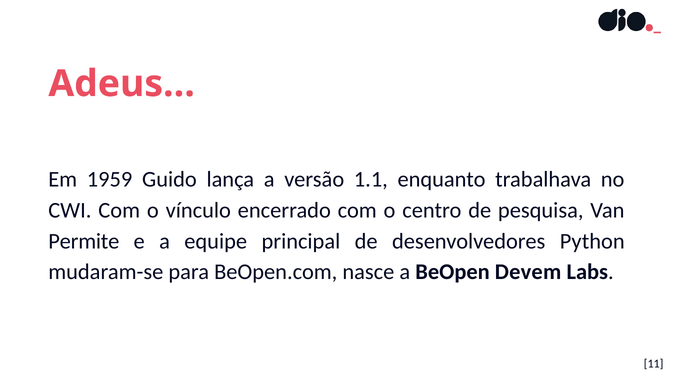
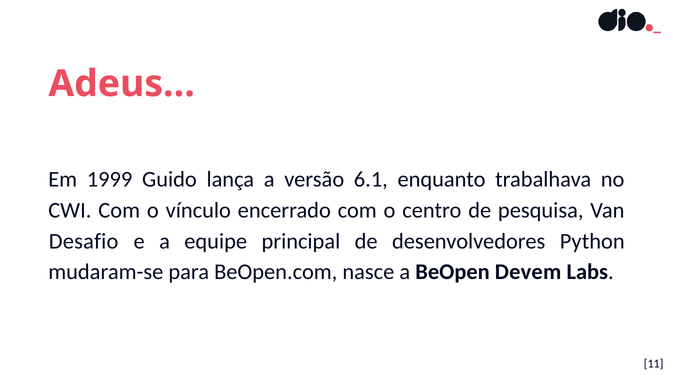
1959: 1959 -> 1999
1.1: 1.1 -> 6.1
Permite: Permite -> Desafio
